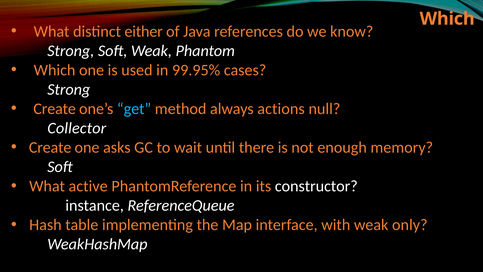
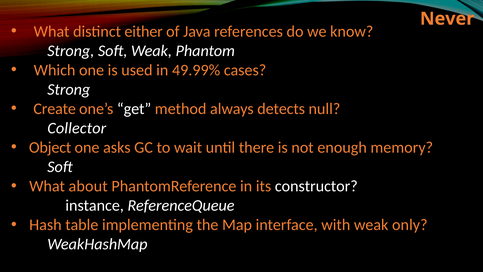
Which at (447, 19): Which -> Never
99.95%: 99.95% -> 49.99%
get colour: light blue -> white
actions: actions -> detects
Create at (50, 147): Create -> Object
active: active -> about
